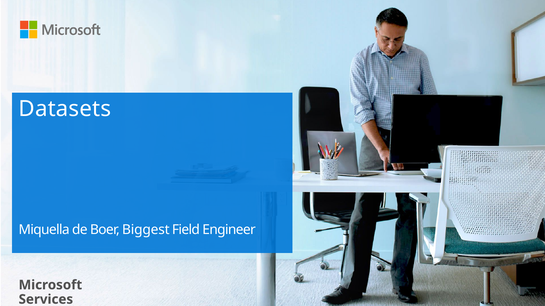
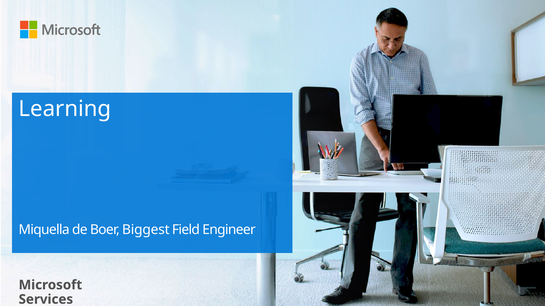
Datasets: Datasets -> Learning
